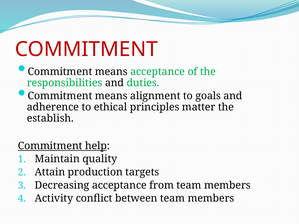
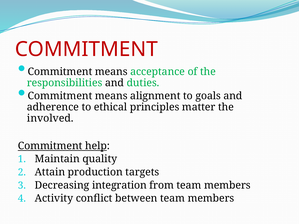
establish: establish -> involved
Decreasing acceptance: acceptance -> integration
